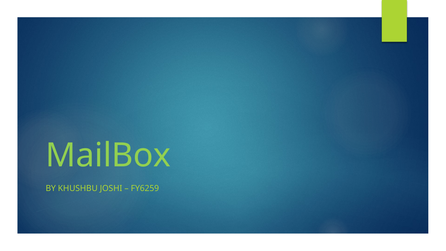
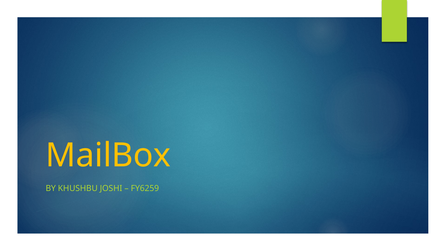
MailBox colour: light green -> yellow
